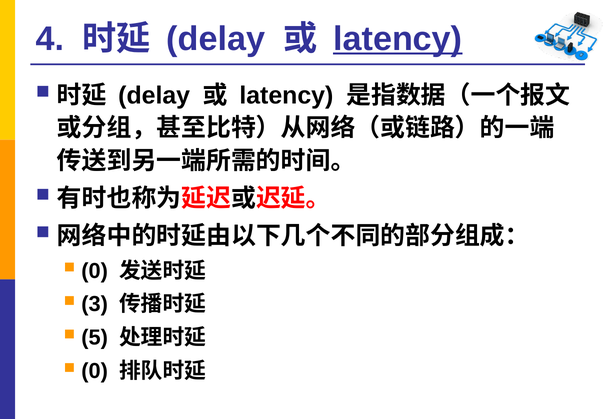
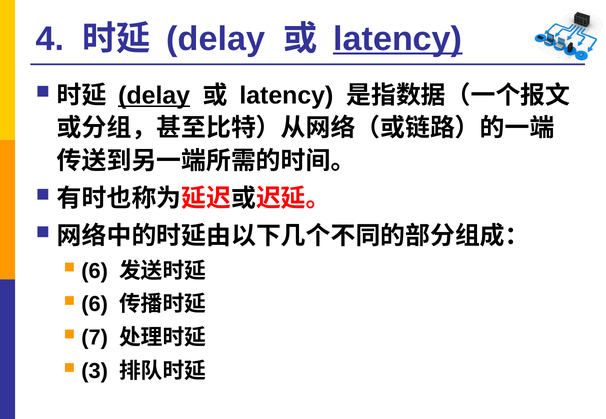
delay at (154, 96) underline: none -> present
0 at (95, 271): 0 -> 6
3 at (95, 305): 3 -> 6
5: 5 -> 7
0 at (95, 371): 0 -> 3
